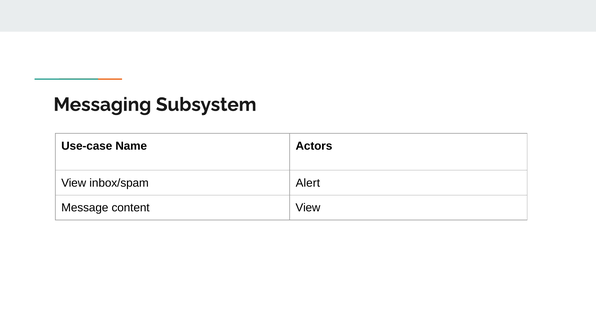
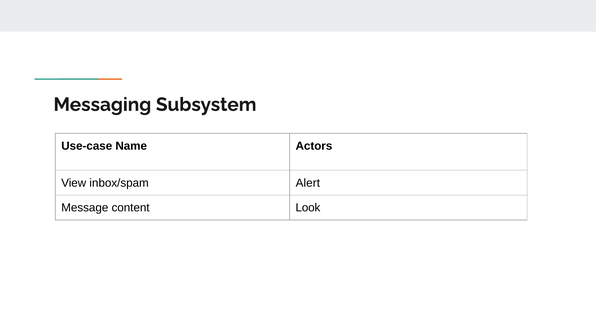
content View: View -> Look
